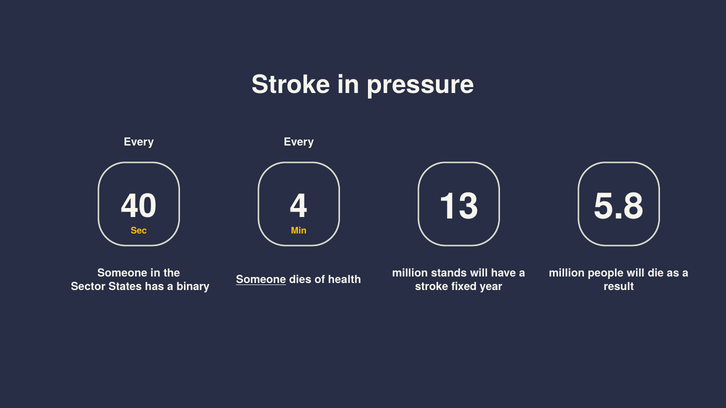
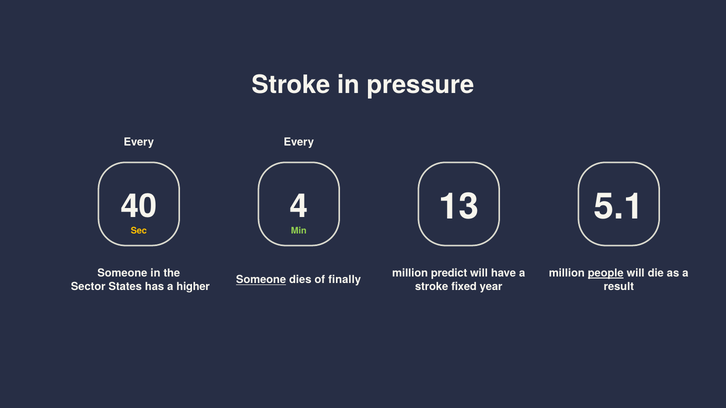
5.8: 5.8 -> 5.1
Min colour: yellow -> light green
stands: stands -> predict
people underline: none -> present
health: health -> finally
binary: binary -> higher
